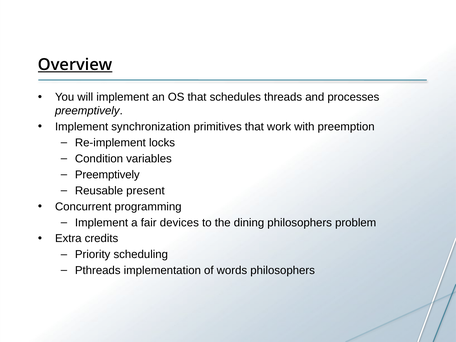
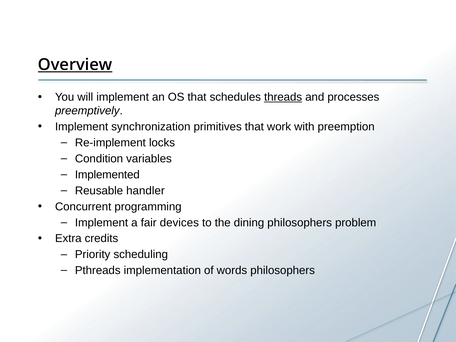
threads underline: none -> present
Preemptively at (107, 175): Preemptively -> Implemented
present: present -> handler
